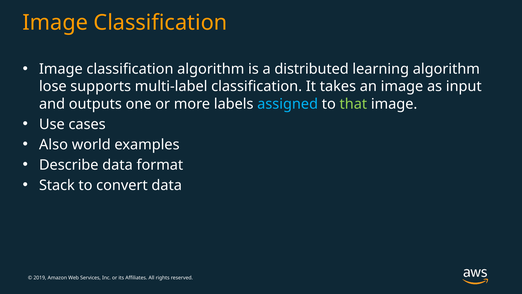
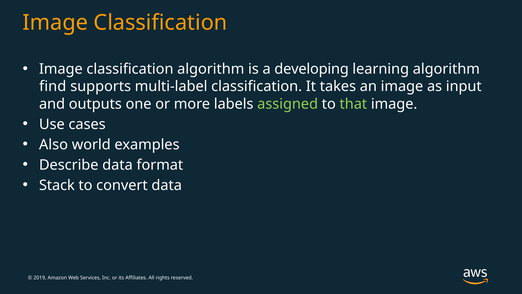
distributed: distributed -> developing
lose: lose -> find
assigned colour: light blue -> light green
